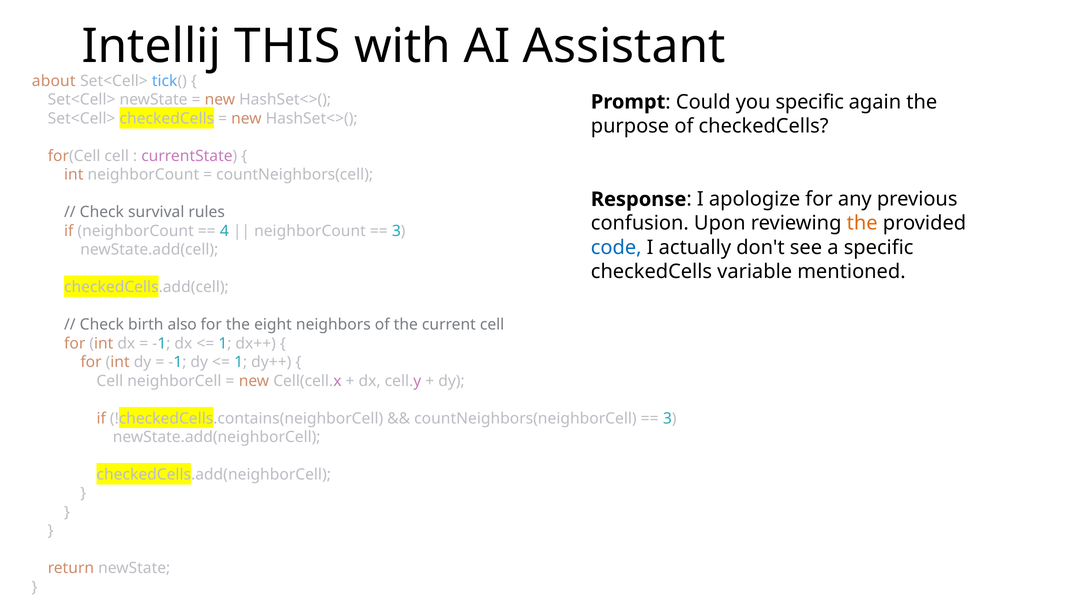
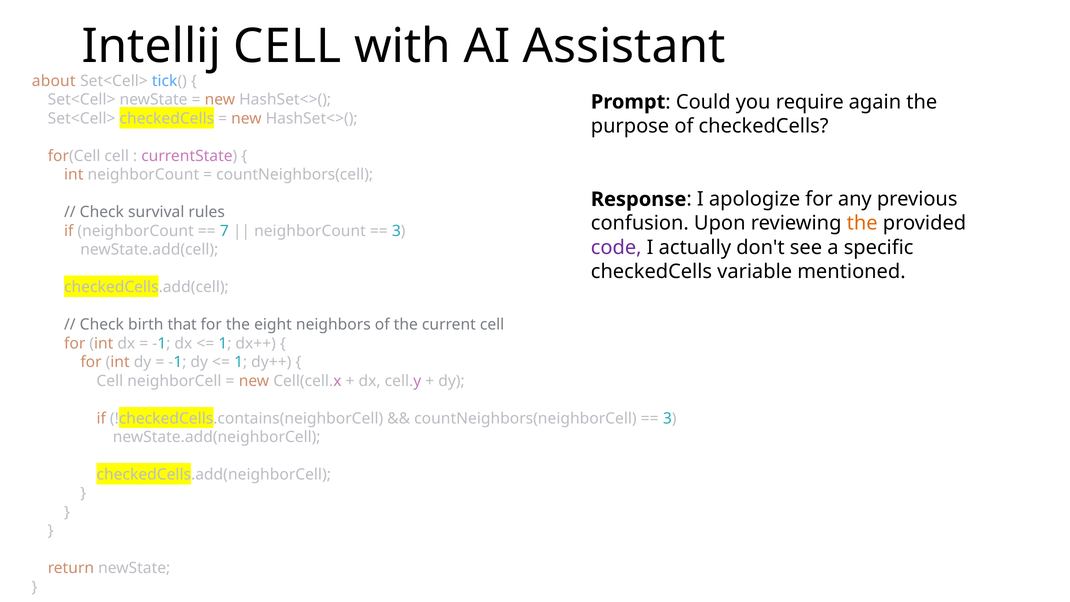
Intellij THIS: THIS -> CELL
you specific: specific -> require
4: 4 -> 7
code colour: blue -> purple
also: also -> that
